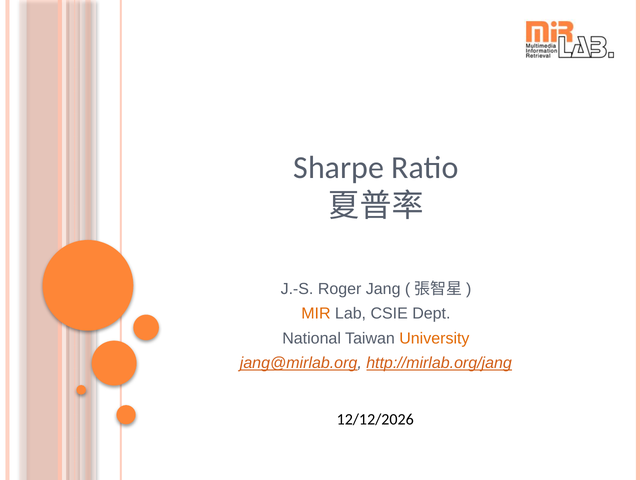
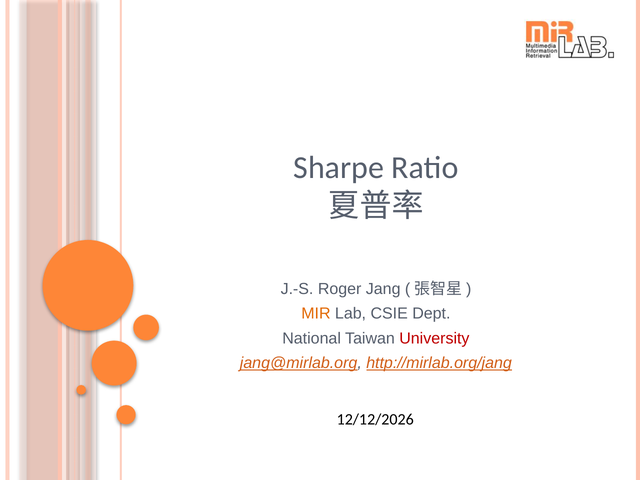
University colour: orange -> red
